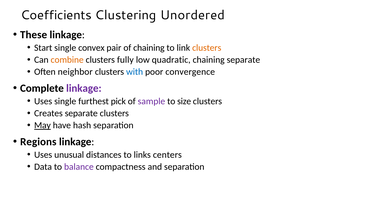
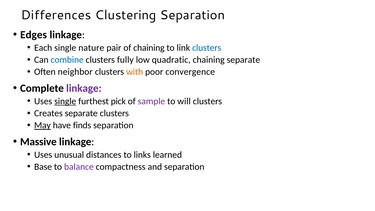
Coefficients: Coefficients -> Differences
Clustering Unordered: Unordered -> Separation
These: These -> Edges
Start: Start -> Each
convex: convex -> nature
clusters at (207, 48) colour: orange -> blue
combine colour: orange -> blue
with colour: blue -> orange
single at (65, 101) underline: none -> present
size: size -> will
hash: hash -> finds
Regions: Regions -> Massive
centers: centers -> learned
Data: Data -> Base
